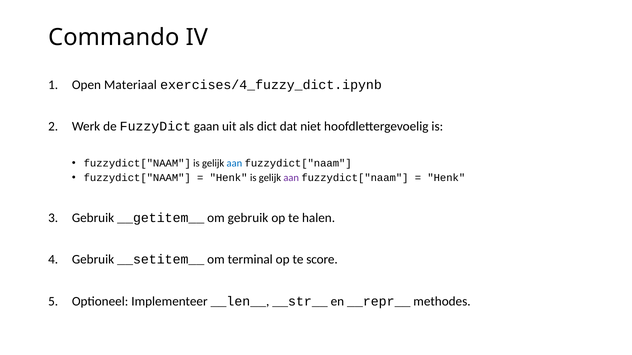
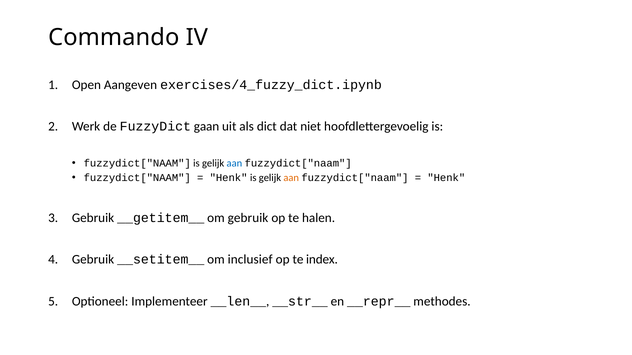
Materiaal: Materiaal -> Aangeven
aan at (291, 178) colour: purple -> orange
terminal: terminal -> inclusief
score: score -> index
